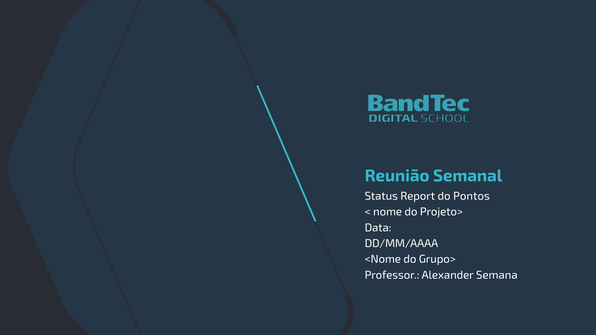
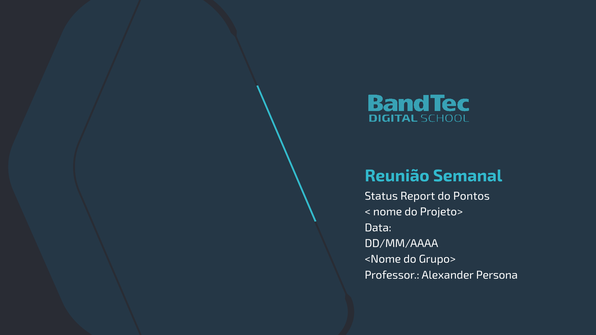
Semana: Semana -> Persona
